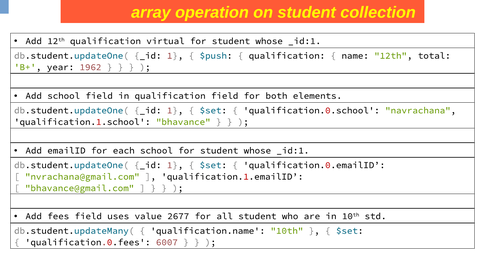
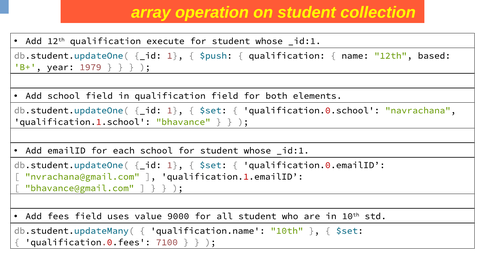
virtual: virtual -> execute
total: total -> based
1962: 1962 -> 1979
2677: 2677 -> 9000
6007: 6007 -> 7100
